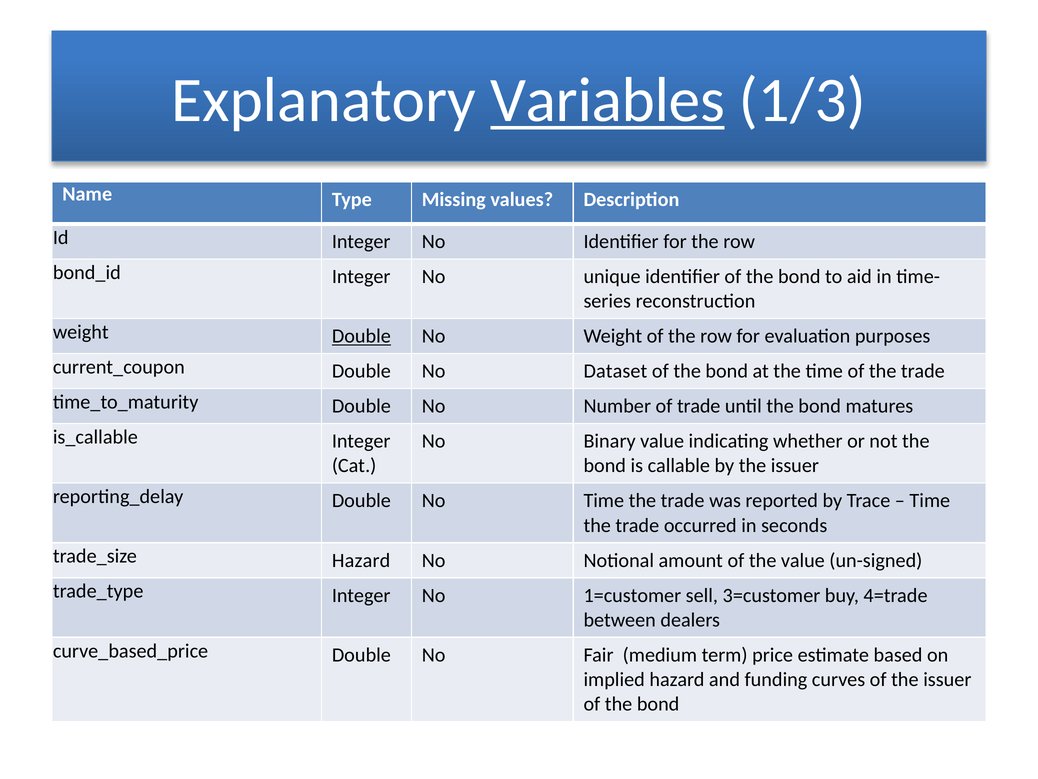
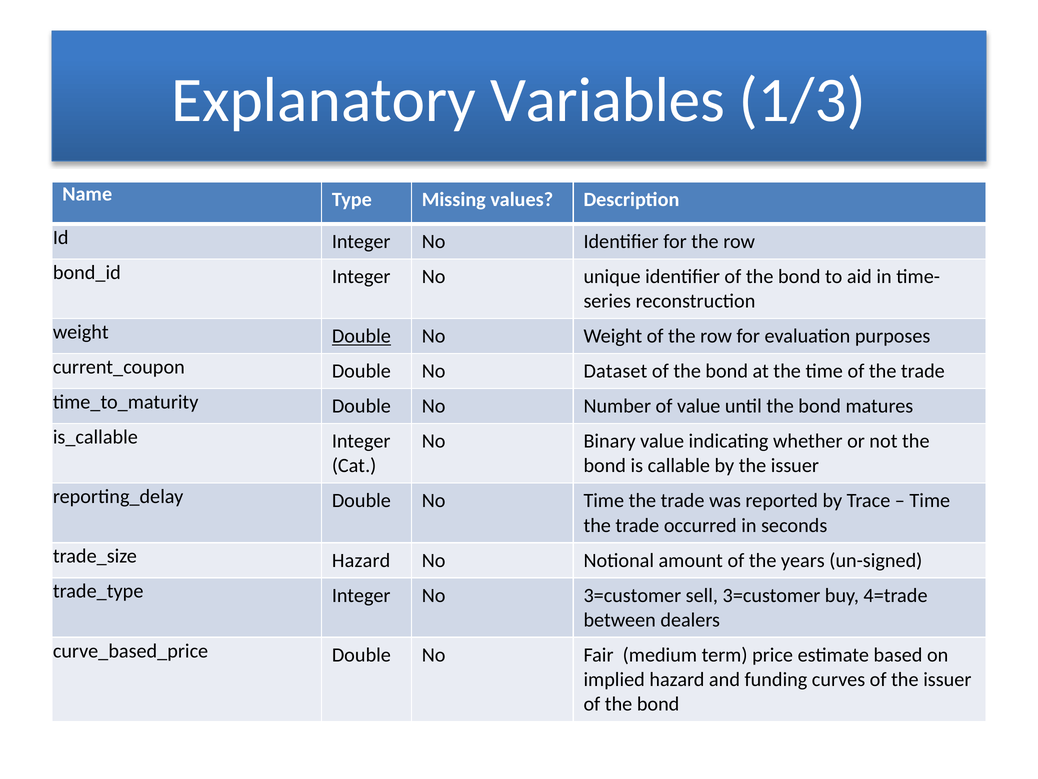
Variables underline: present -> none
of trade: trade -> value
the value: value -> years
No 1=customer: 1=customer -> 3=customer
